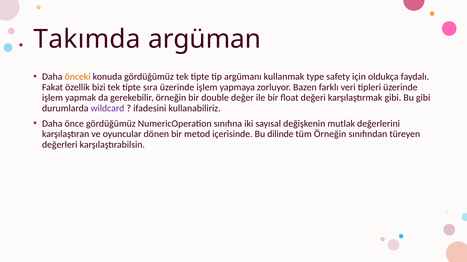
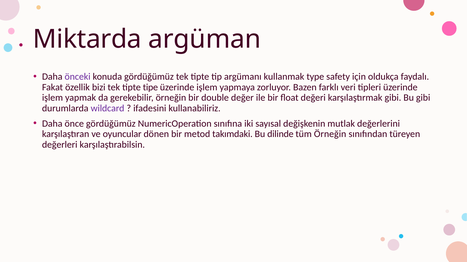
Takımda: Takımda -> Miktarda
önceki colour: orange -> purple
sıra: sıra -> tipe
içerisinde: içerisinde -> takımdaki
